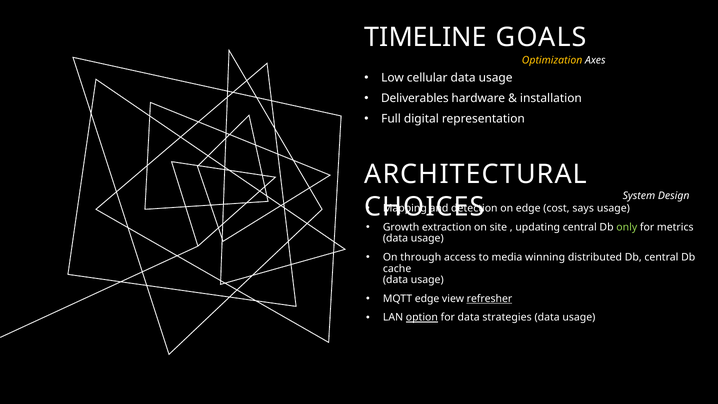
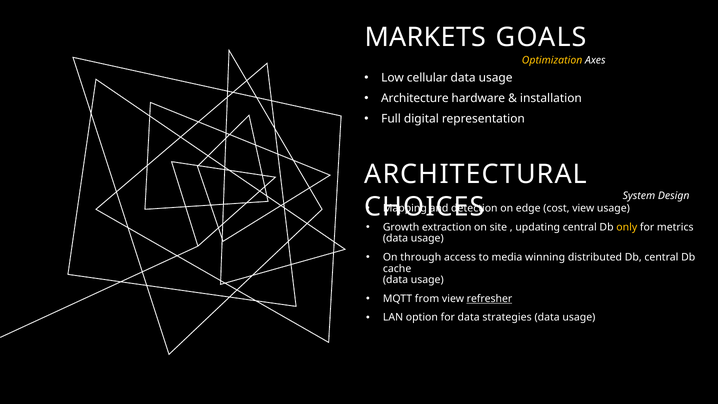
TIMELINE: TIMELINE -> MARKETS
Deliverables: Deliverables -> Architecture
cost says: says -> view
only colour: light green -> yellow
MQTT edge: edge -> from
option underline: present -> none
